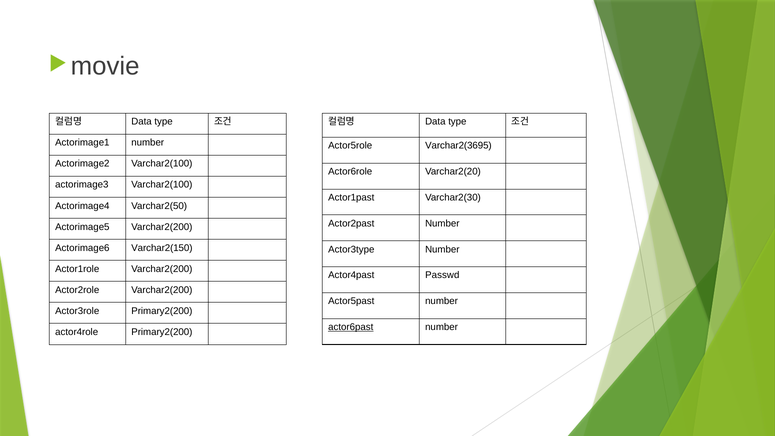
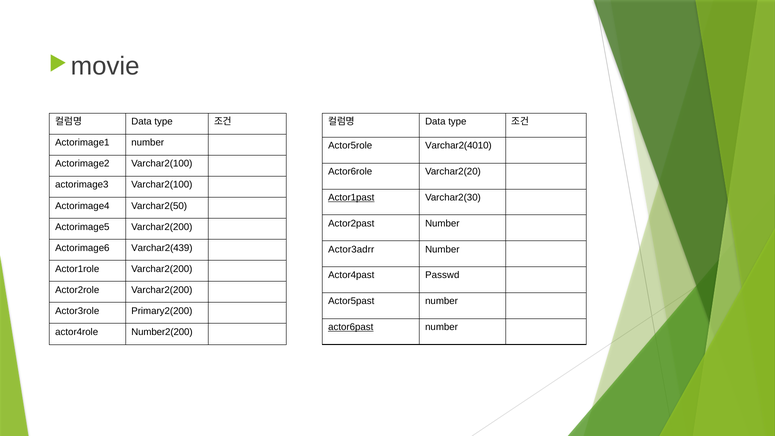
Varchar2(3695: Varchar2(3695 -> Varchar2(4010
Actor1past underline: none -> present
Varchar2(150: Varchar2(150 -> Varchar2(439
Actor3type: Actor3type -> Actor3adrr
actor4role Primary2(200: Primary2(200 -> Number2(200
